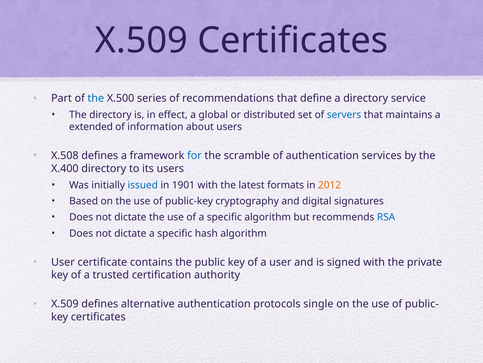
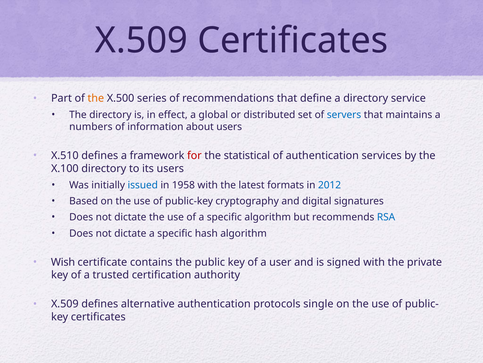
the at (96, 98) colour: blue -> orange
extended: extended -> numbers
X.508: X.508 -> X.510
for colour: blue -> red
scramble: scramble -> statistical
X.400: X.400 -> X.100
1901: 1901 -> 1958
2012 colour: orange -> blue
User at (63, 262): User -> Wish
